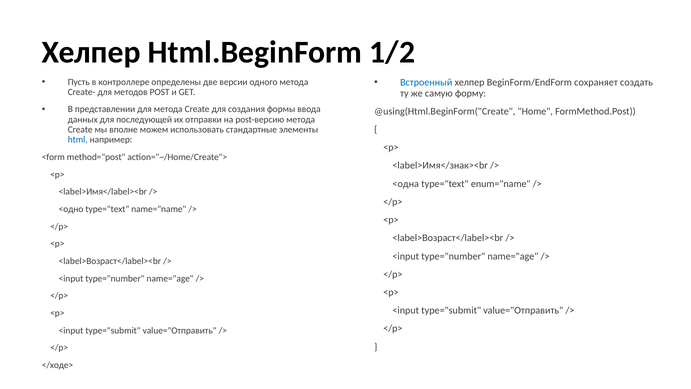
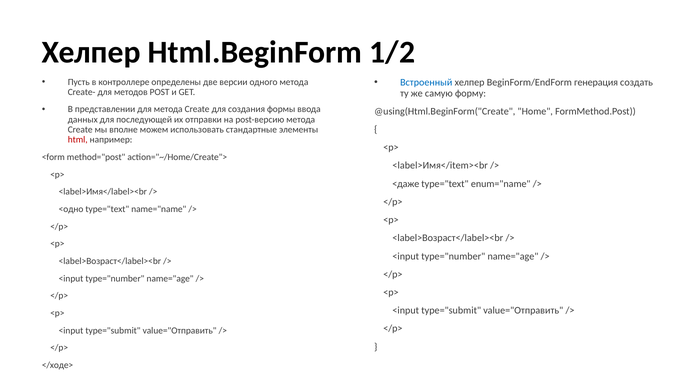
сохраняет: сохраняет -> генерация
html colour: blue -> red
<label>Имя</знак><br: <label>Имя</знак><br -> <label>Имя</item><br
<одна: <одна -> <даже
